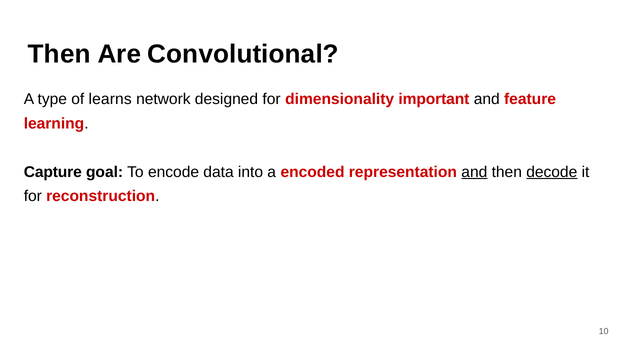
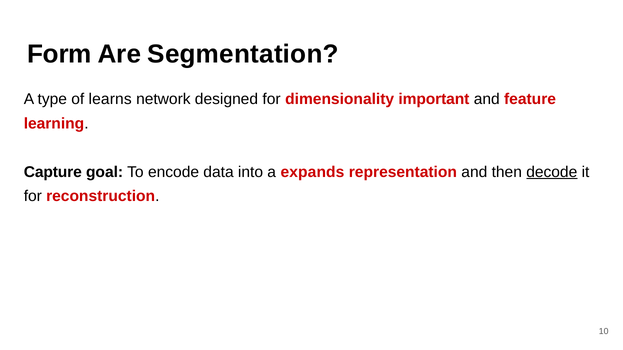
Then at (59, 54): Then -> Form
Convolutional: Convolutional -> Segmentation
encoded: encoded -> expands
and at (474, 172) underline: present -> none
